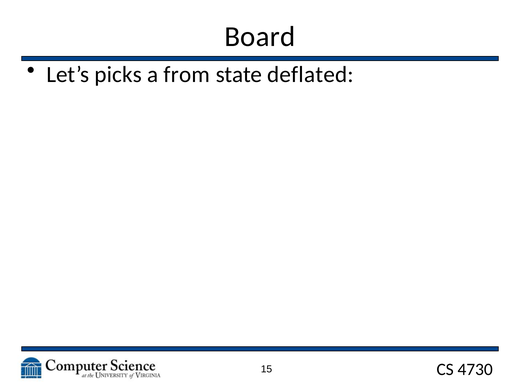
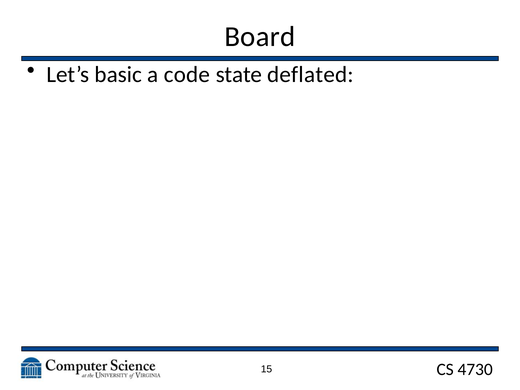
picks: picks -> basic
from: from -> code
